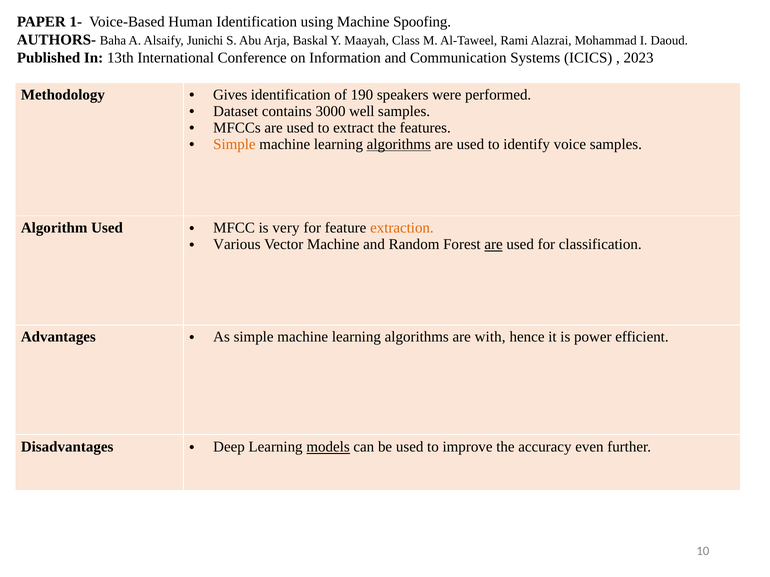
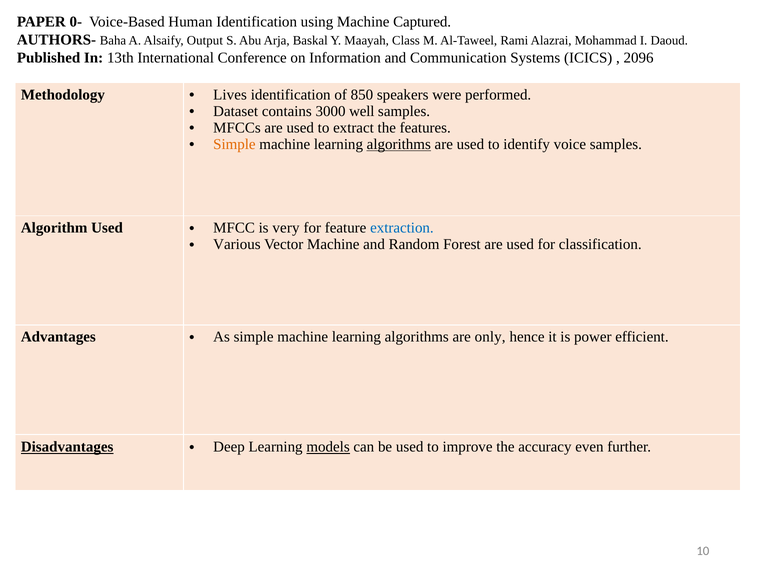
1-: 1- -> 0-
Spoofing: Spoofing -> Captured
Junichi: Junichi -> Output
2023: 2023 -> 2096
Gives: Gives -> Lives
190: 190 -> 850
extraction colour: orange -> blue
are at (494, 245) underline: present -> none
with: with -> only
Disadvantages underline: none -> present
